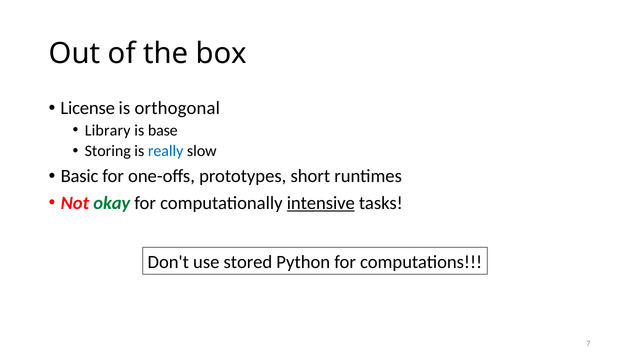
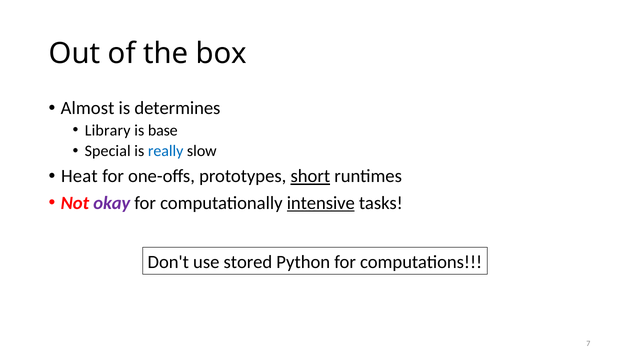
License: License -> Almost
orthogonal: orthogonal -> determines
Storing: Storing -> Special
Basic: Basic -> Heat
short underline: none -> present
okay colour: green -> purple
